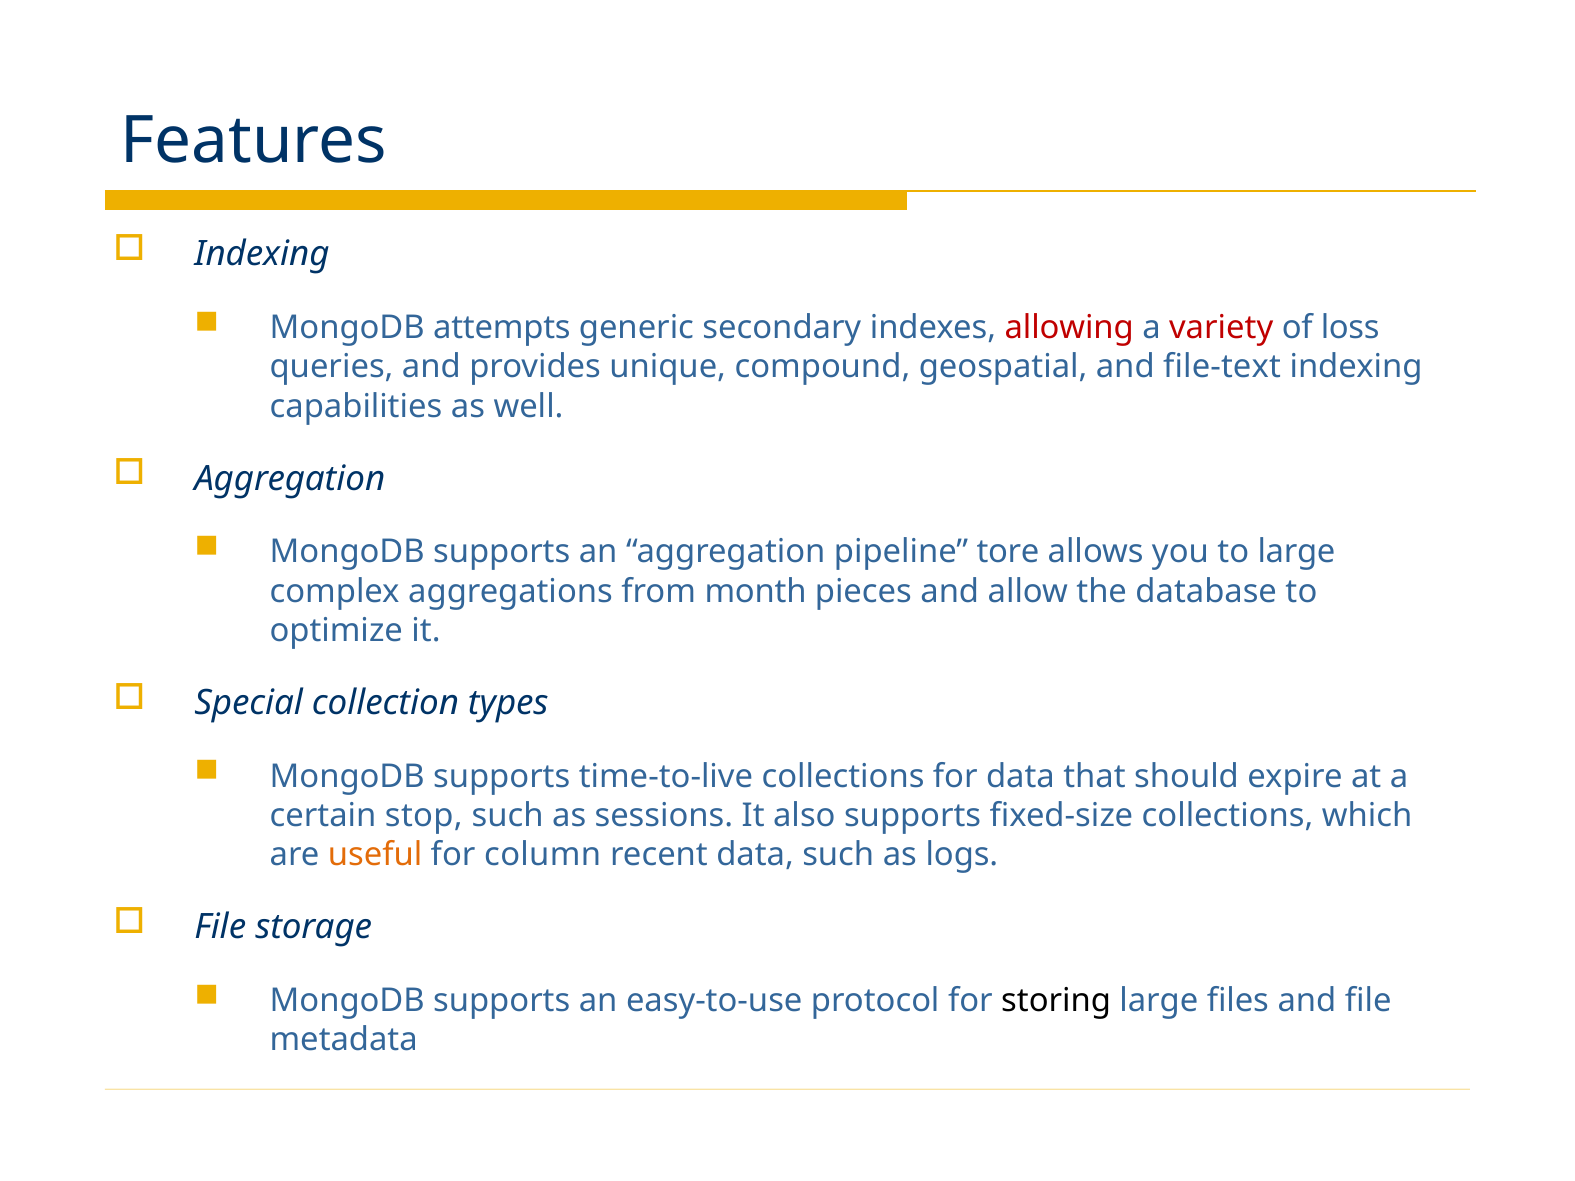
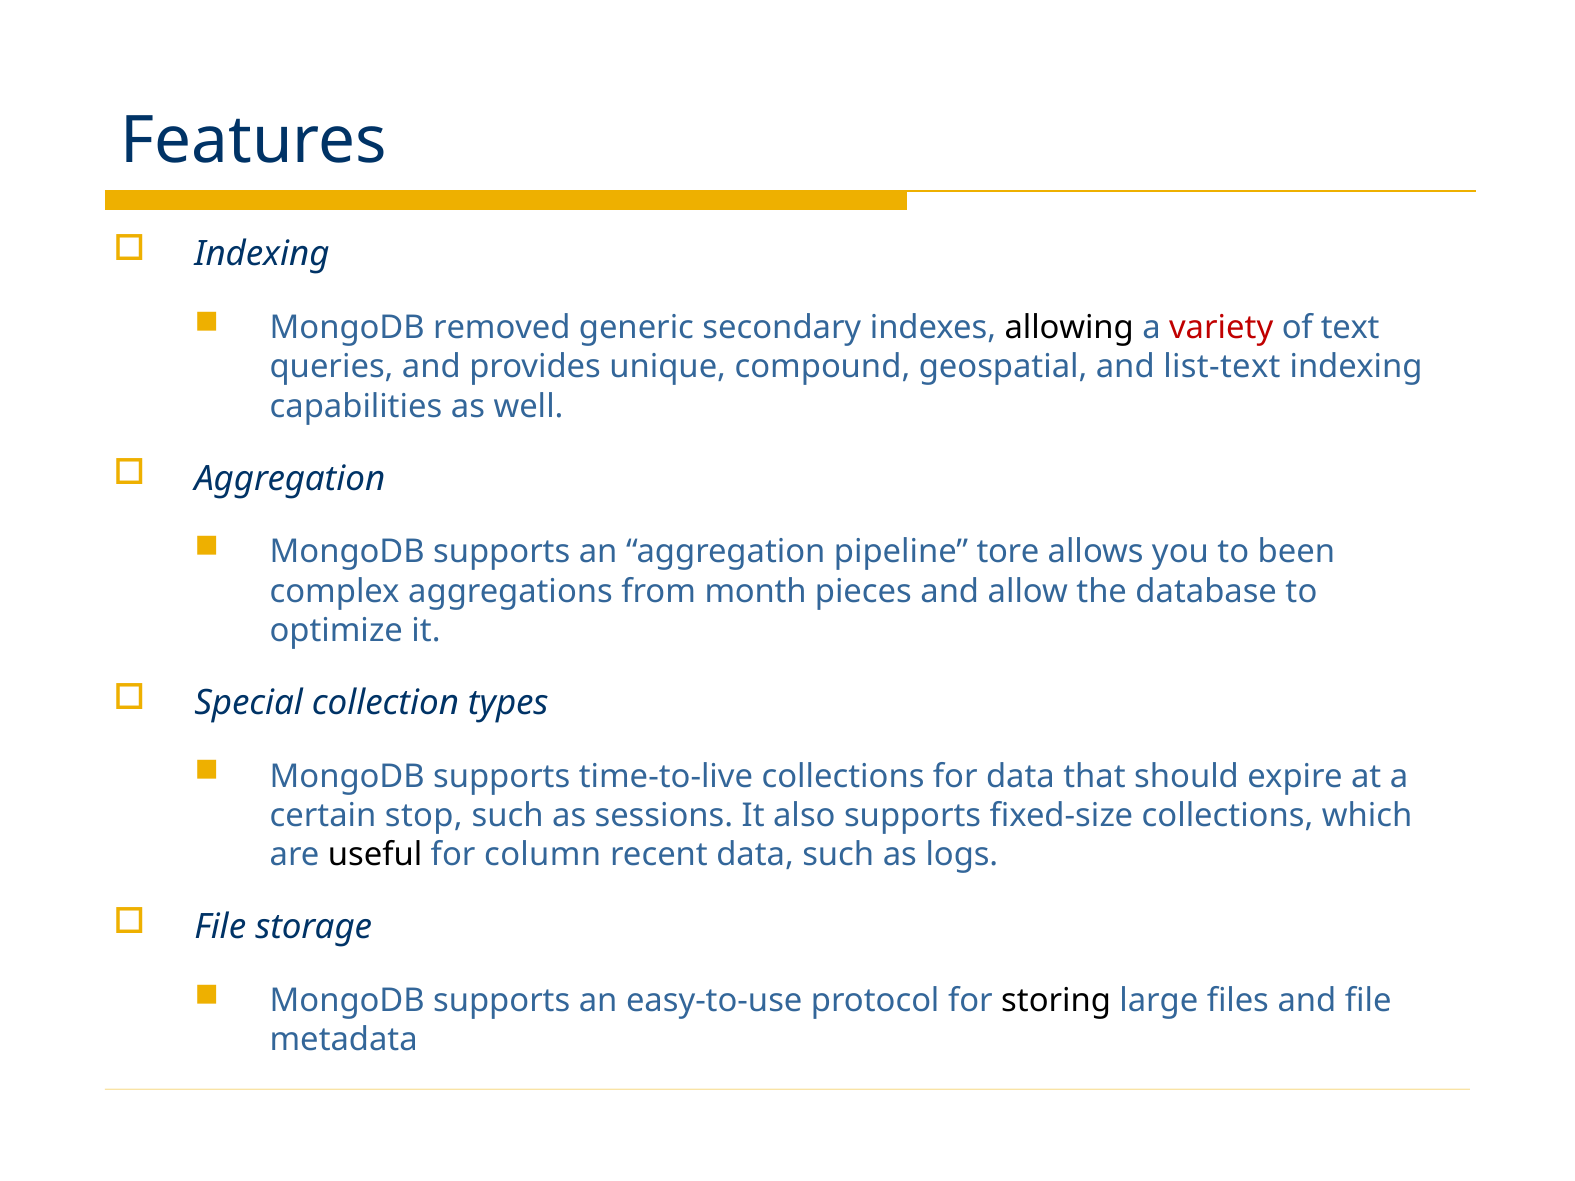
attempts: attempts -> removed
allowing colour: red -> black
loss: loss -> text
file-text: file-text -> list-text
to large: large -> been
useful colour: orange -> black
